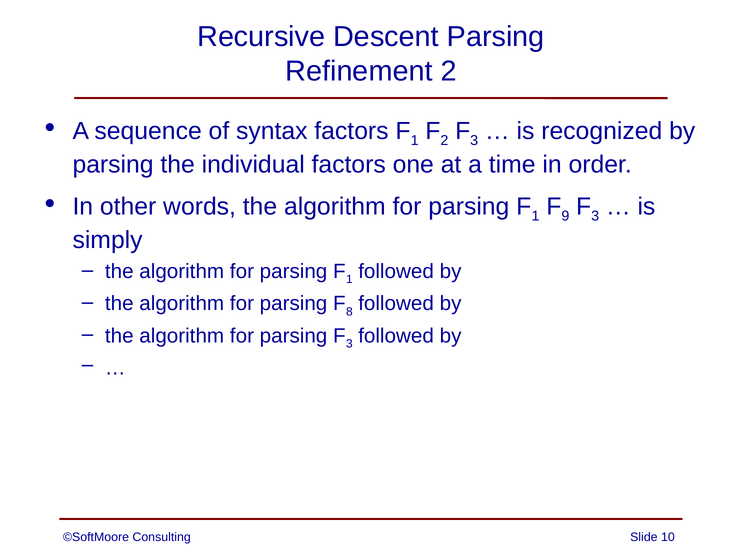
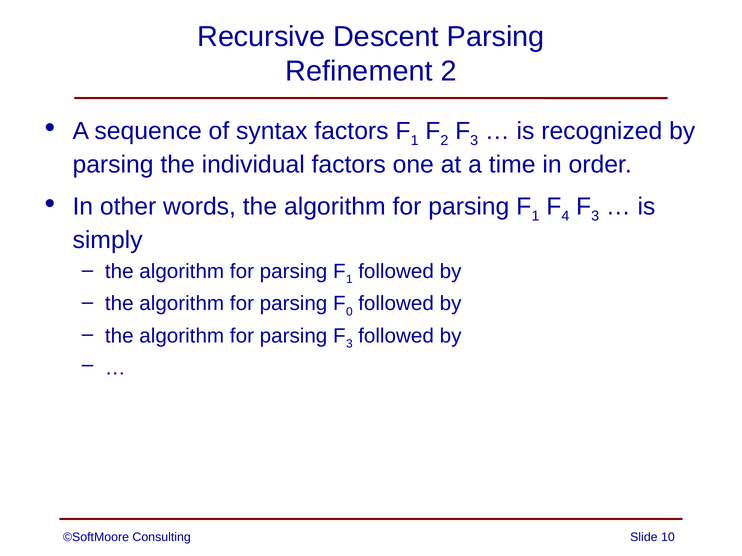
9: 9 -> 4
8: 8 -> 0
